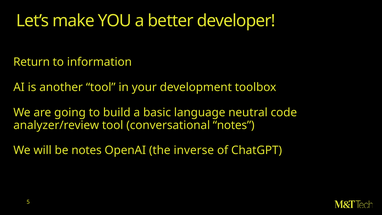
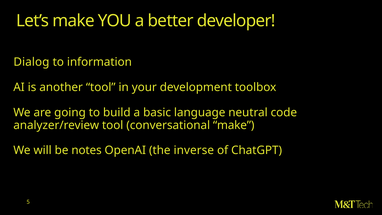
Return: Return -> Dialog
conversational notes: notes -> make
